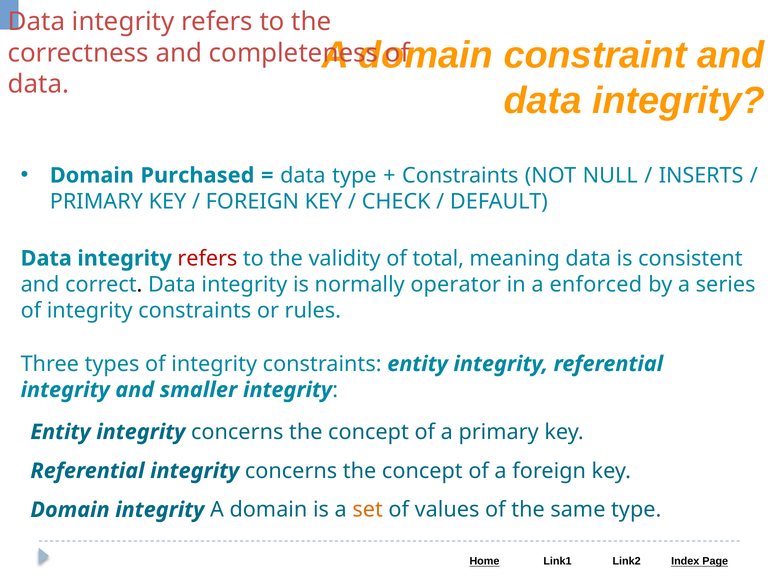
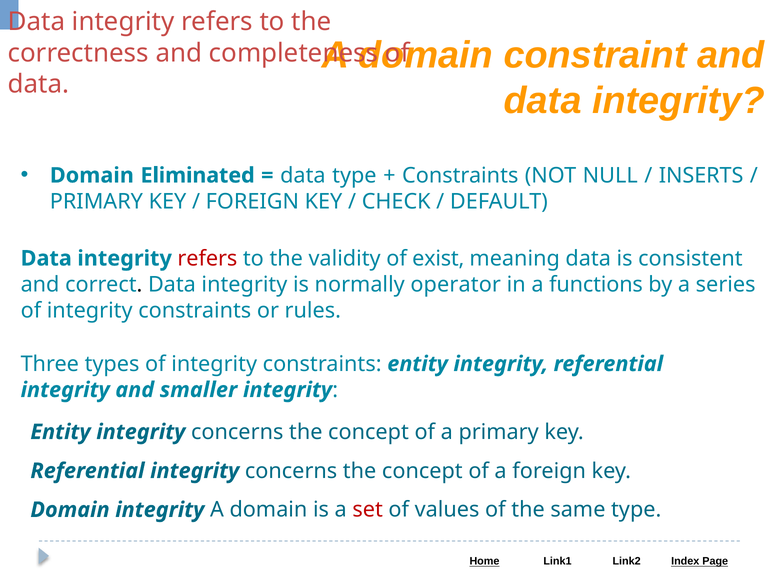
Purchased: Purchased -> Eliminated
total: total -> exist
enforced: enforced -> functions
set colour: orange -> red
